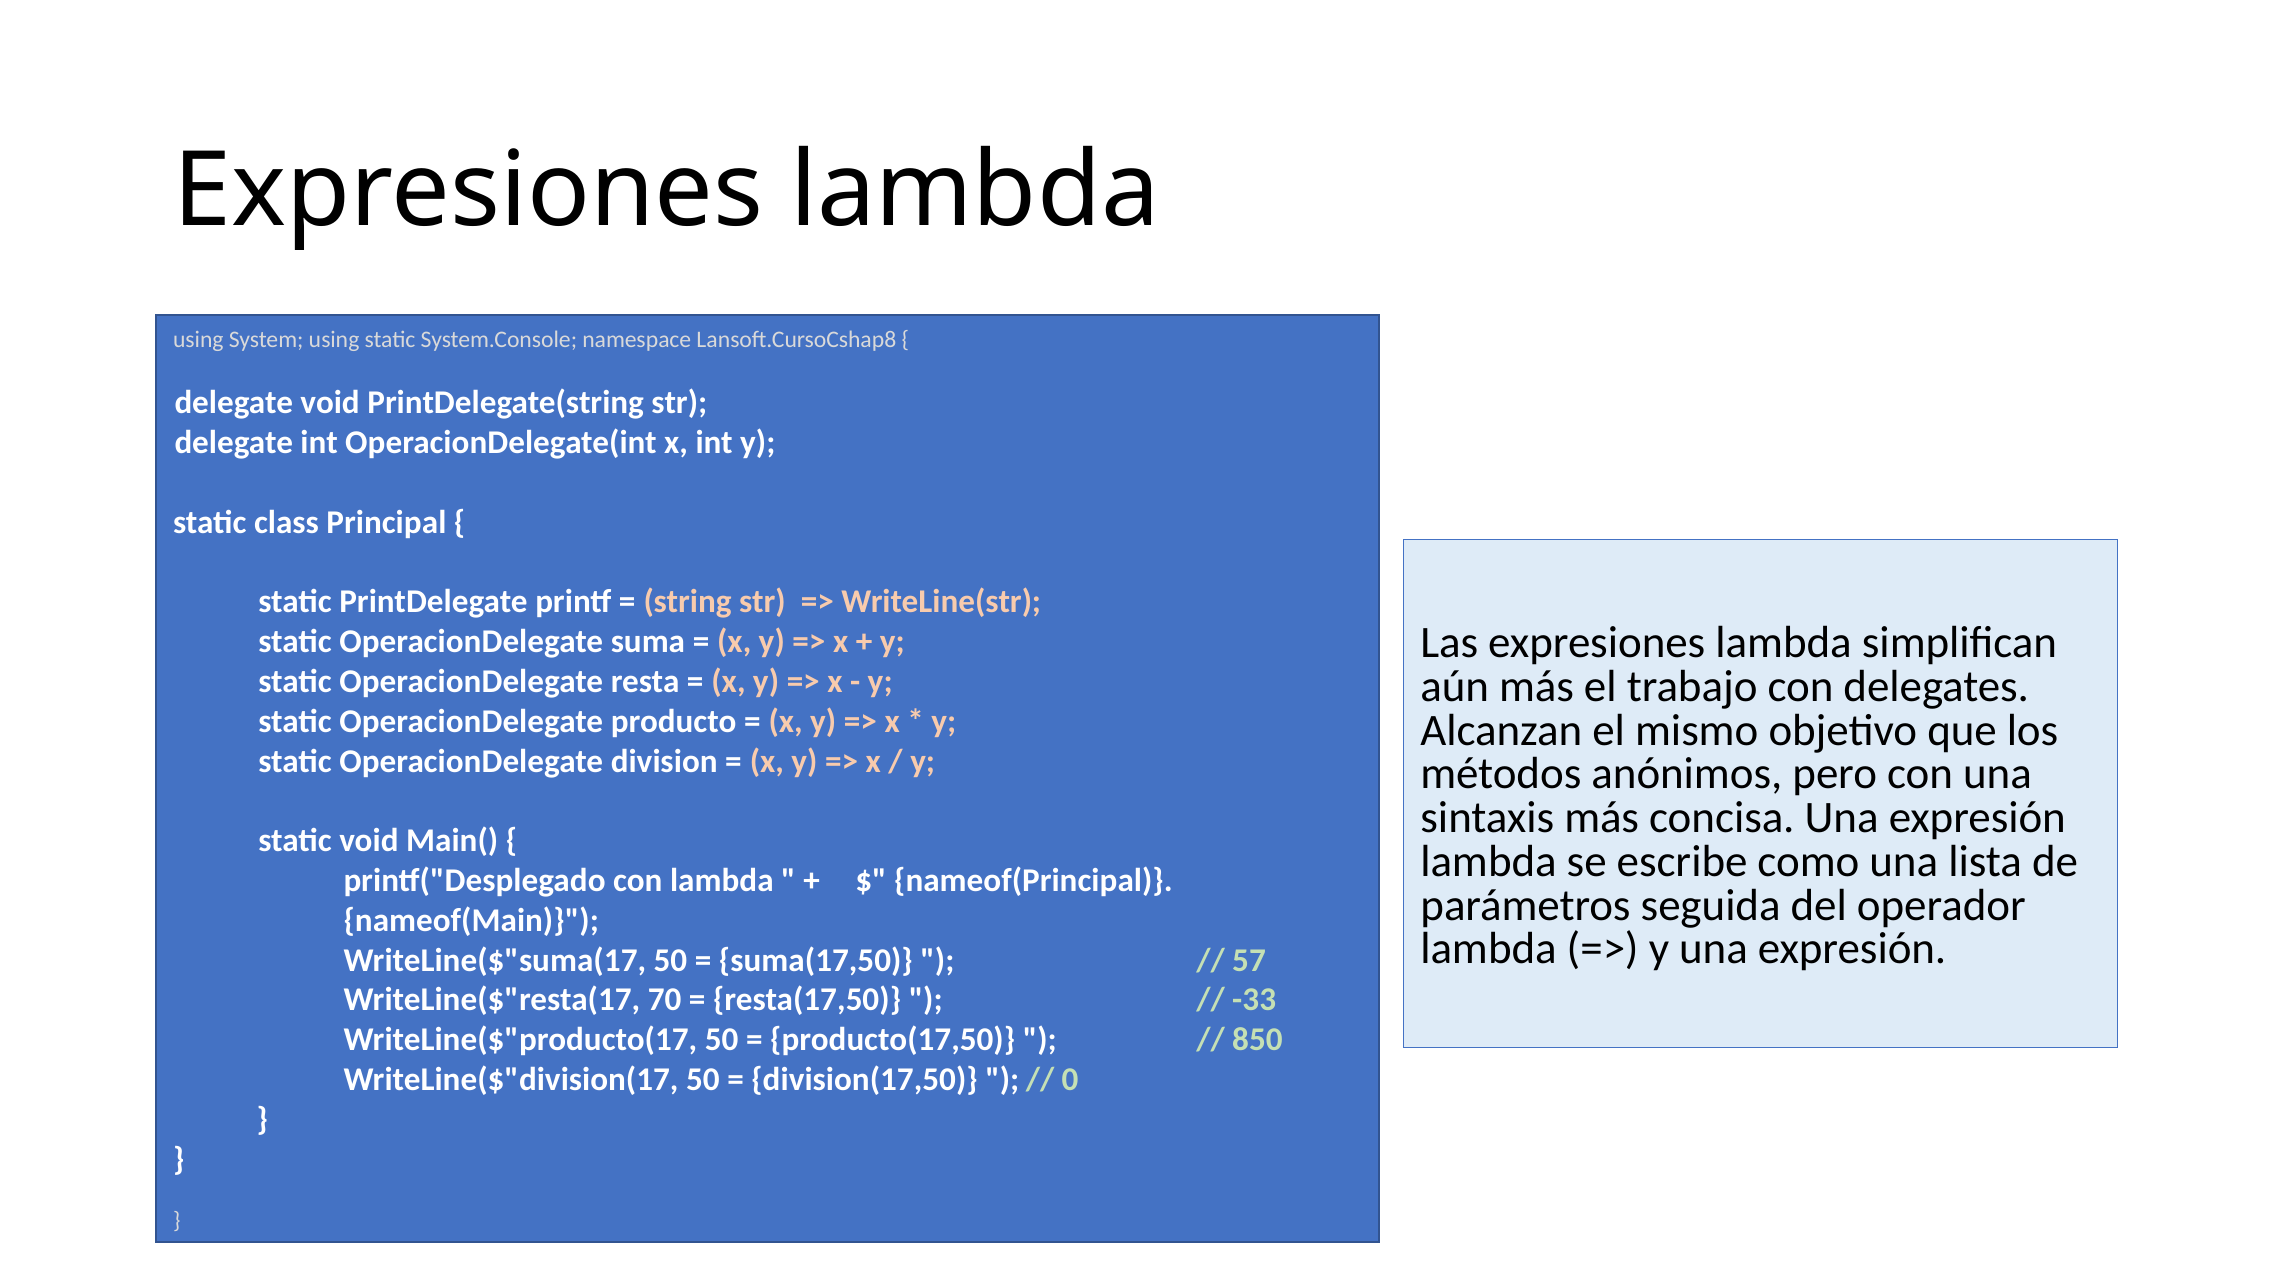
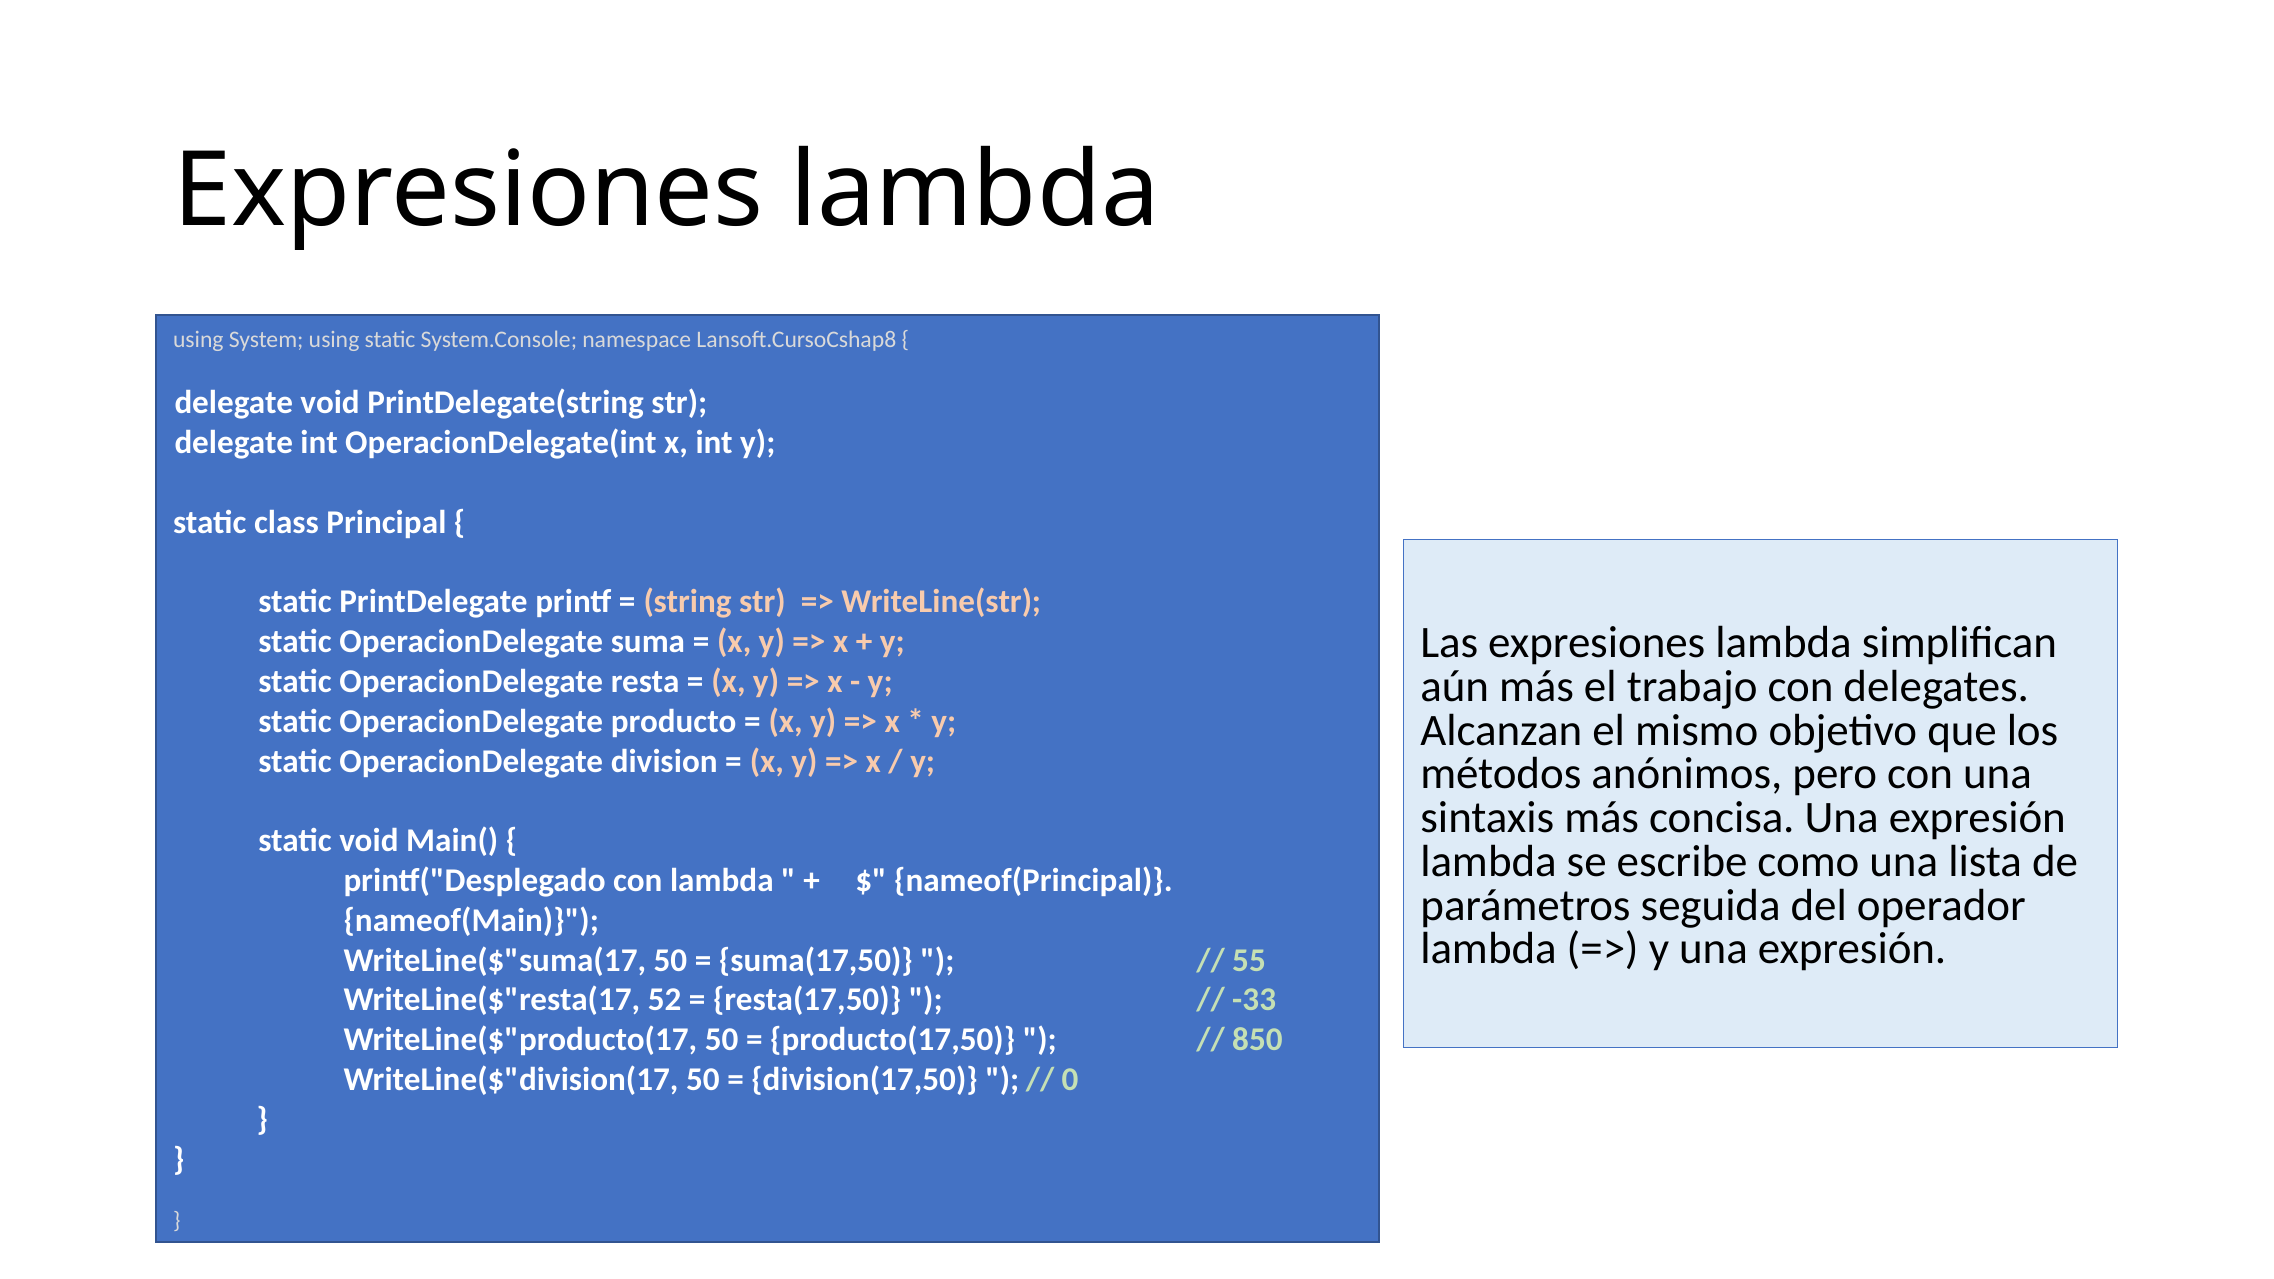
57: 57 -> 55
70: 70 -> 52
